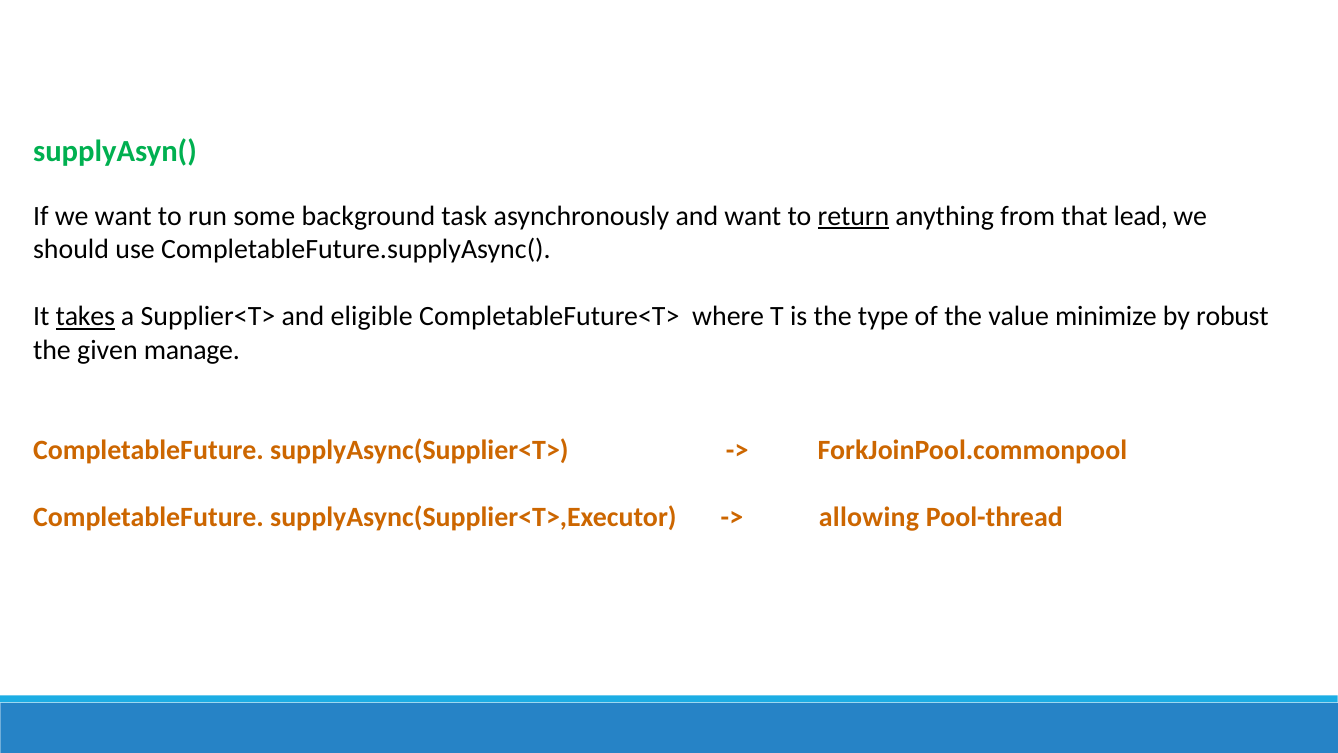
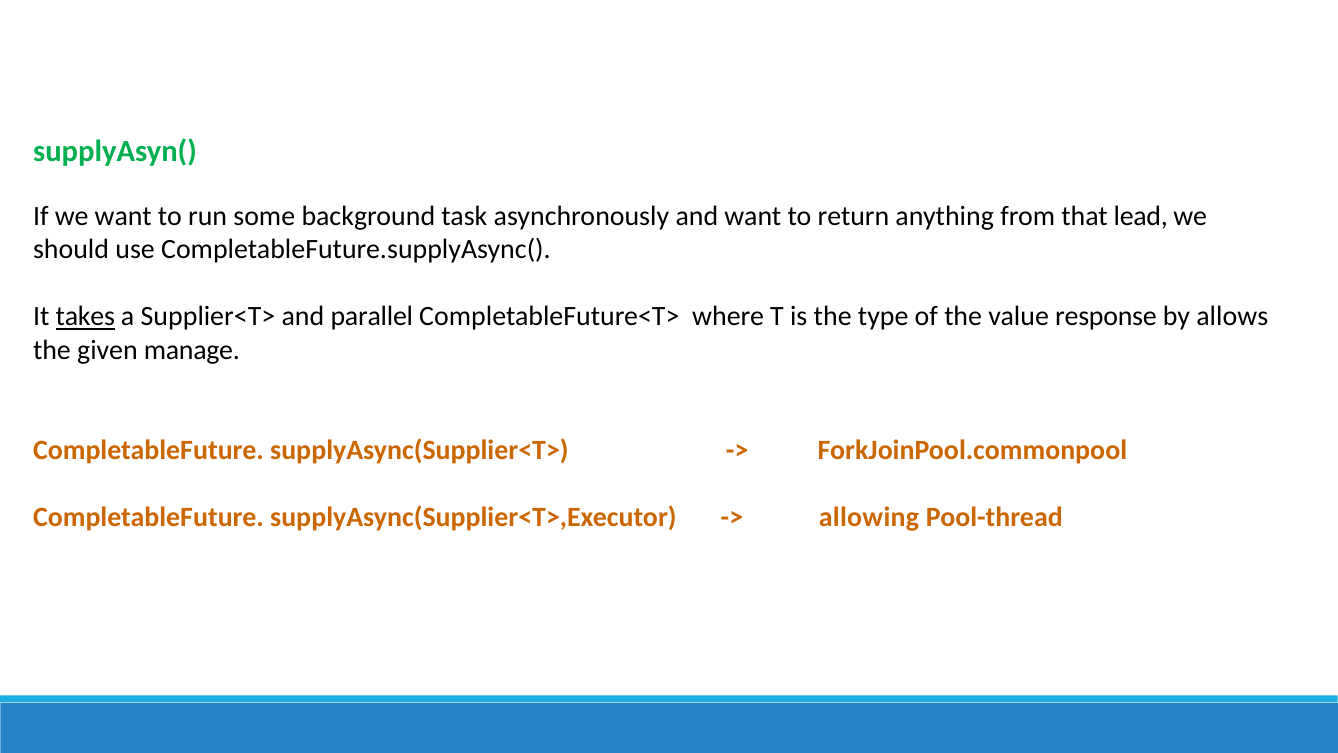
return underline: present -> none
eligible: eligible -> parallel
minimize: minimize -> response
robust: robust -> allows
